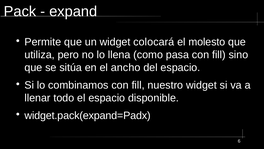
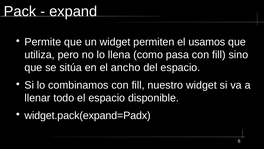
colocará: colocará -> permiten
molesto: molesto -> usamos
